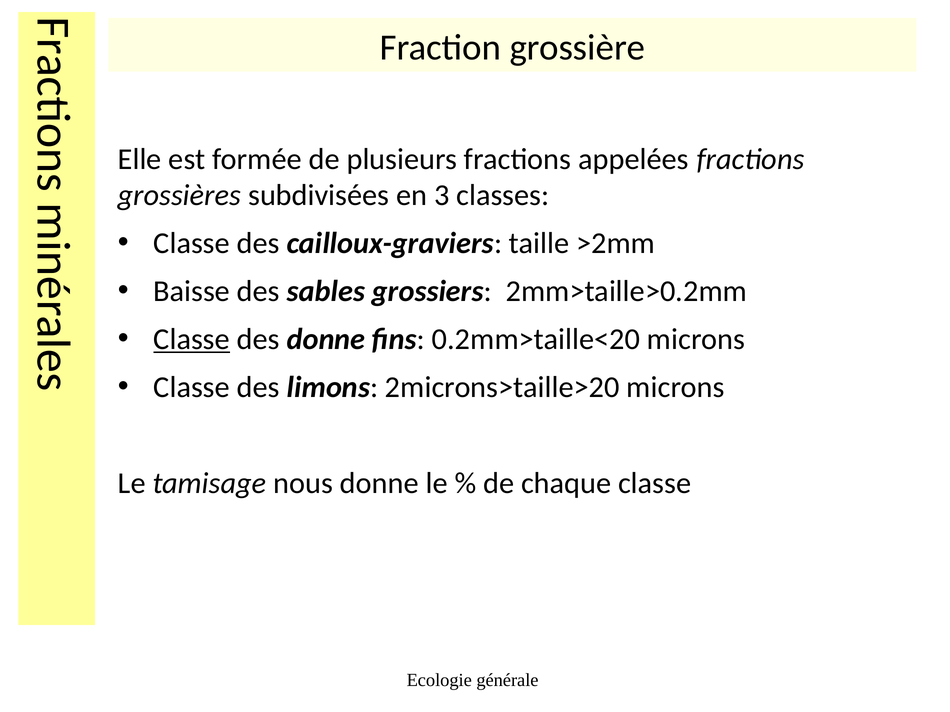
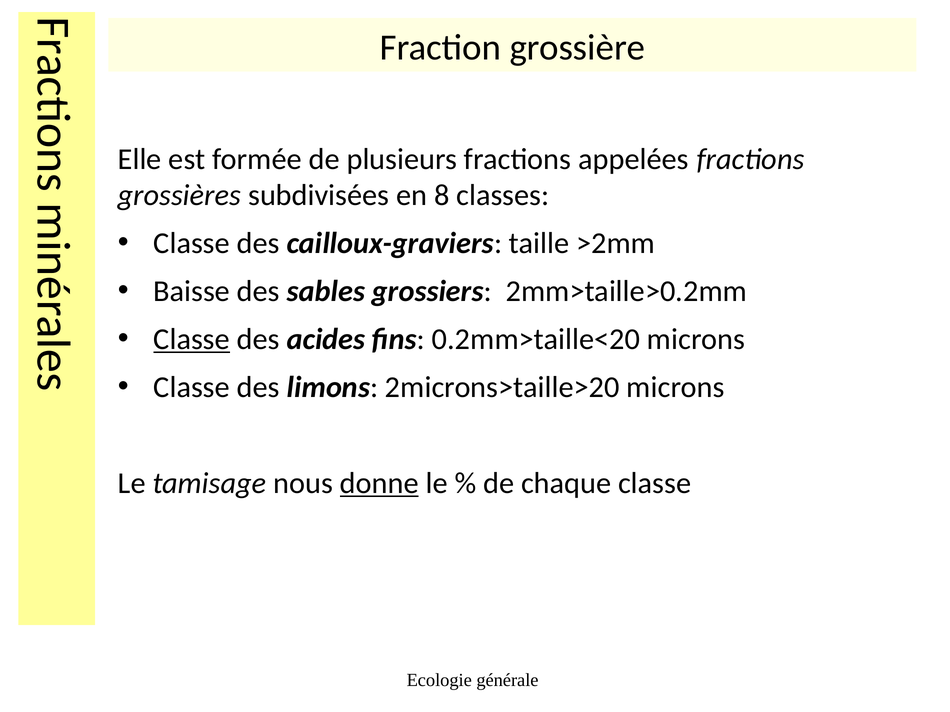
3: 3 -> 8
des donne: donne -> acides
donne at (379, 483) underline: none -> present
